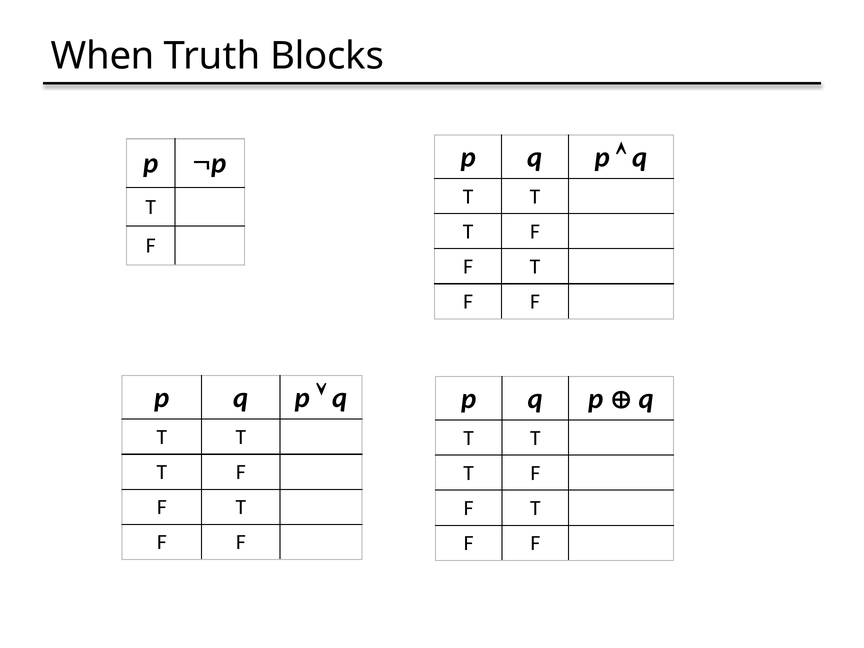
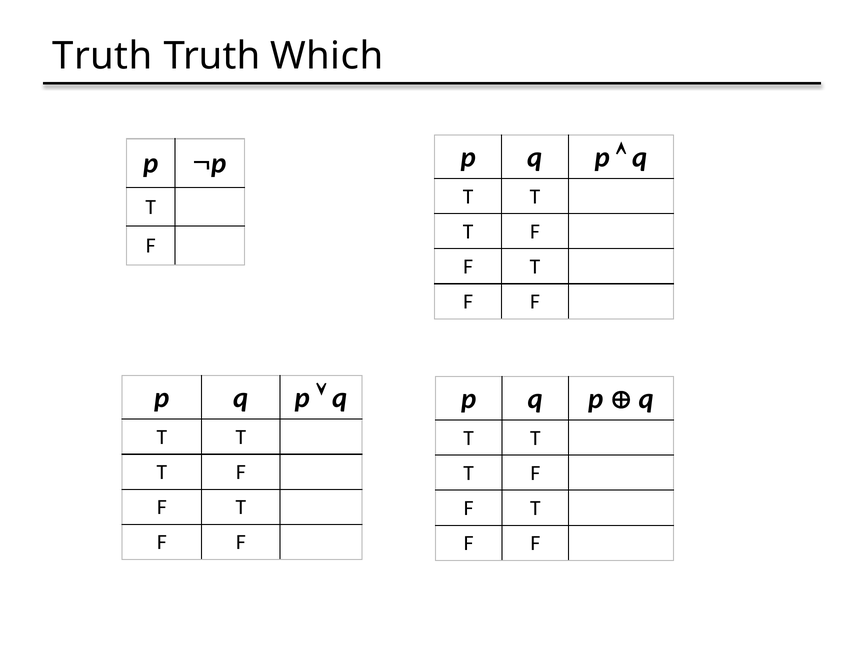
When at (103, 56): When -> Truth
Blocks: Blocks -> Which
